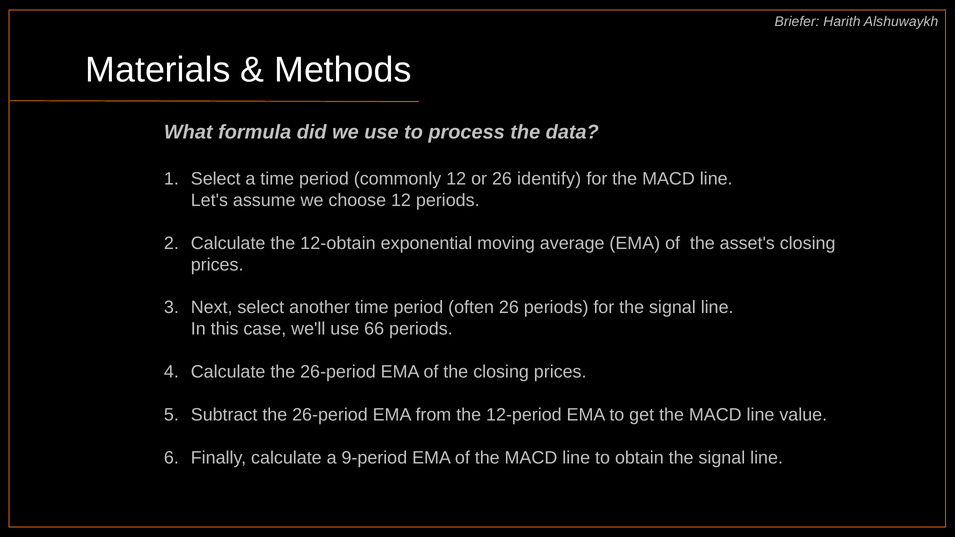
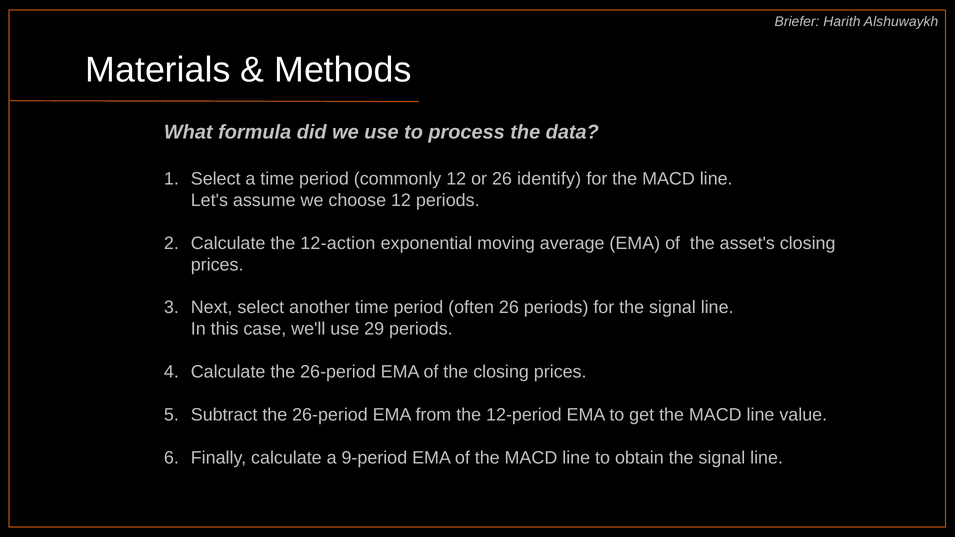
12-obtain: 12-obtain -> 12-action
66: 66 -> 29
